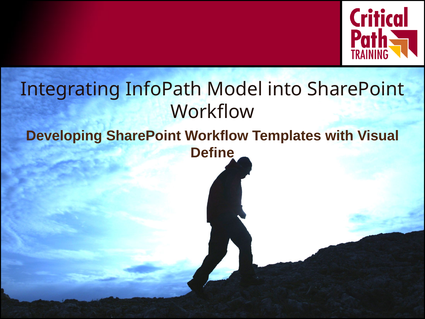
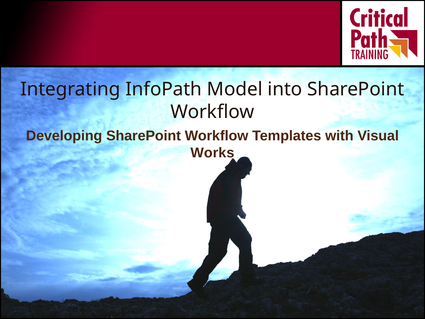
Define: Define -> Works
